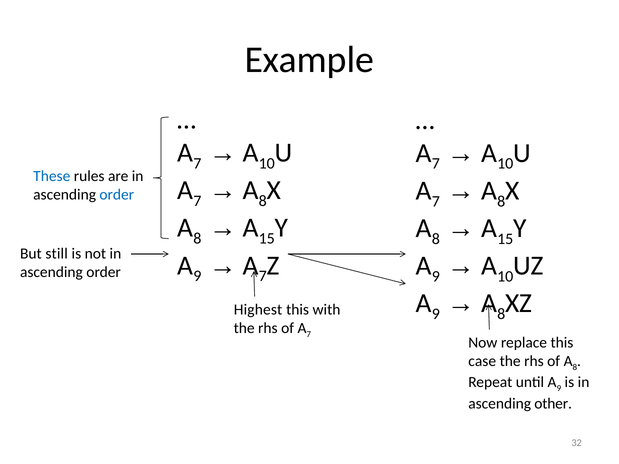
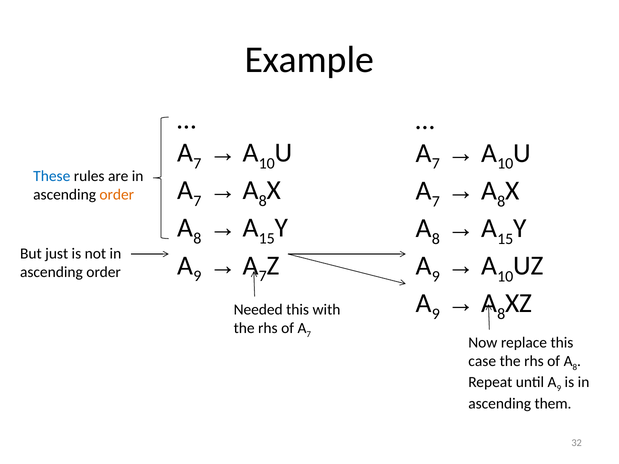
order at (117, 195) colour: blue -> orange
still: still -> just
Highest: Highest -> Needed
other: other -> them
